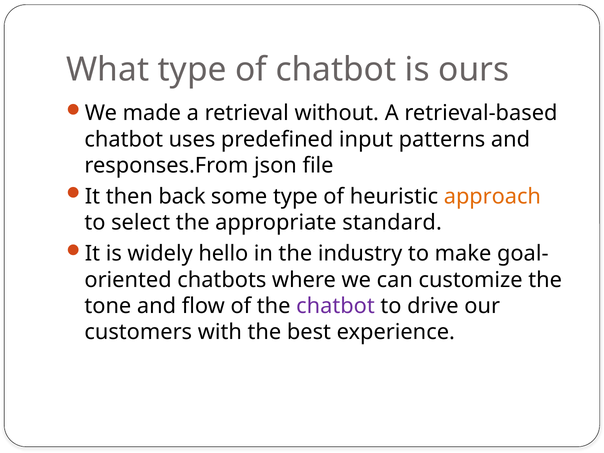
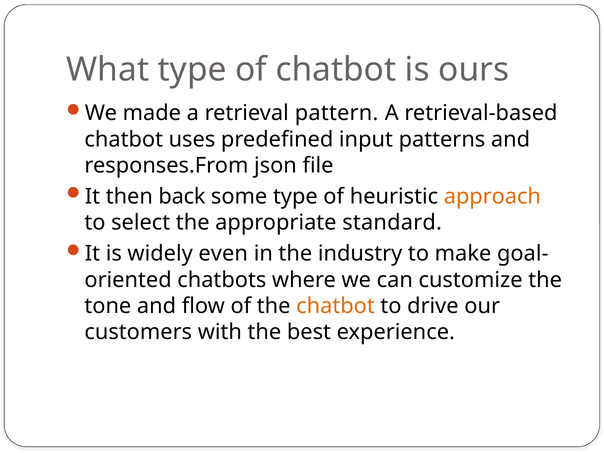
without: without -> pattern
hello: hello -> even
chatbot at (335, 306) colour: purple -> orange
